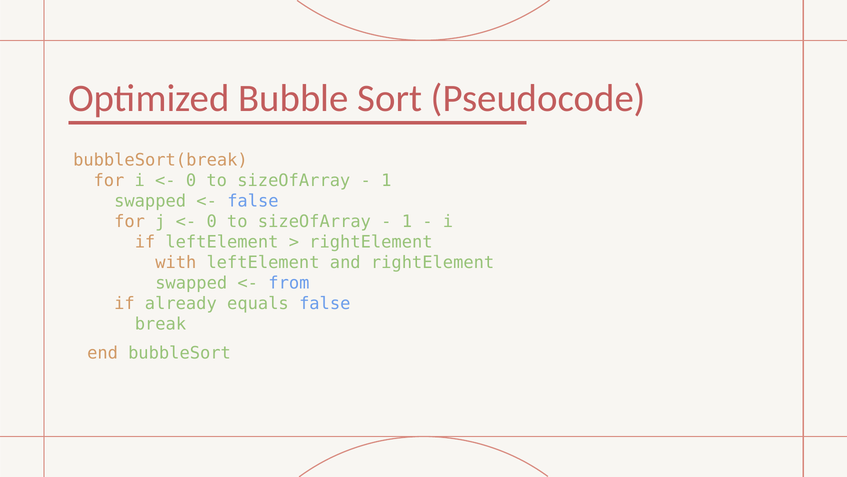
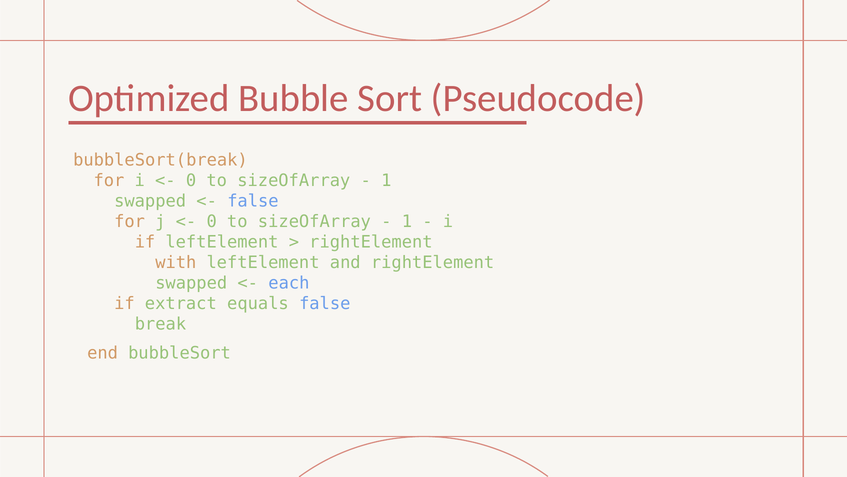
from: from -> each
already: already -> extract
